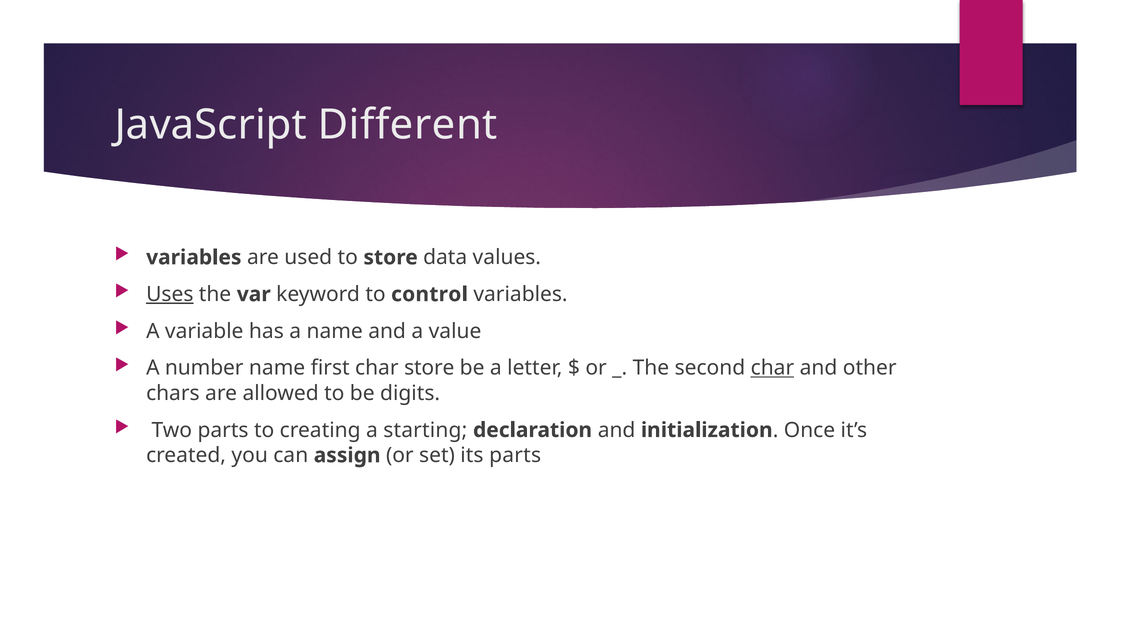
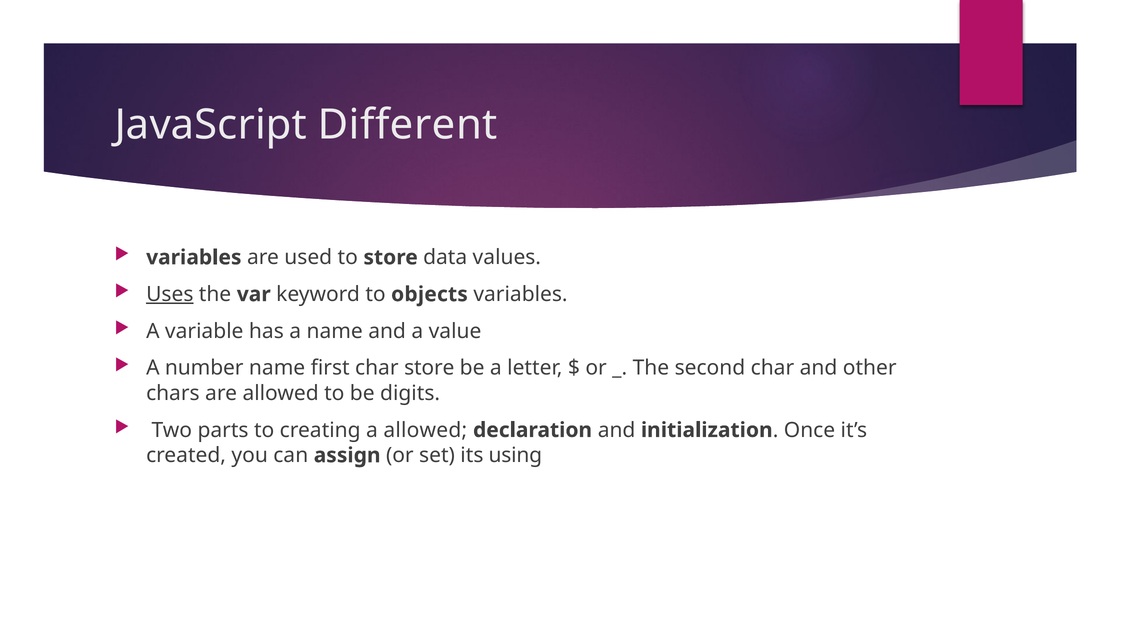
control: control -> objects
char at (772, 368) underline: present -> none
a starting: starting -> allowed
its parts: parts -> using
